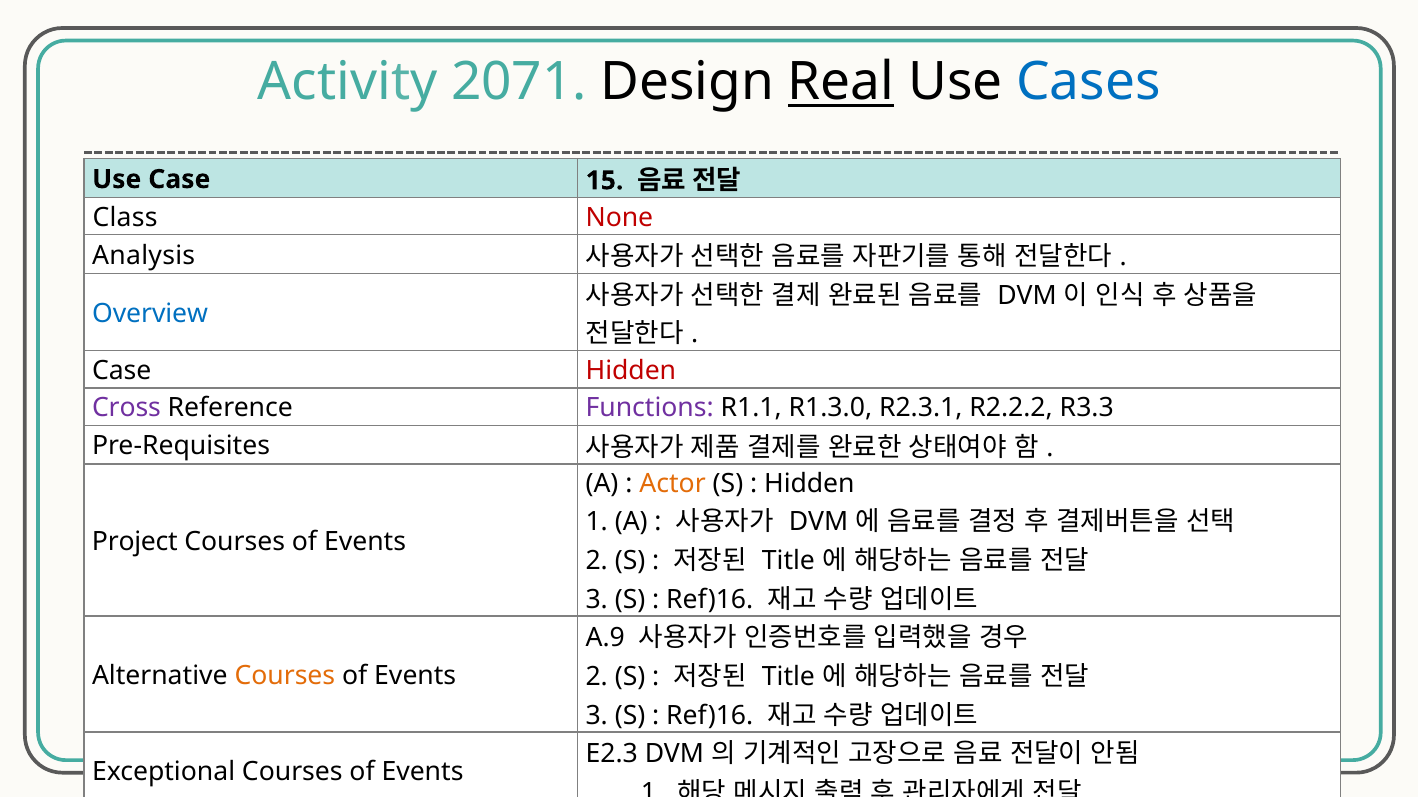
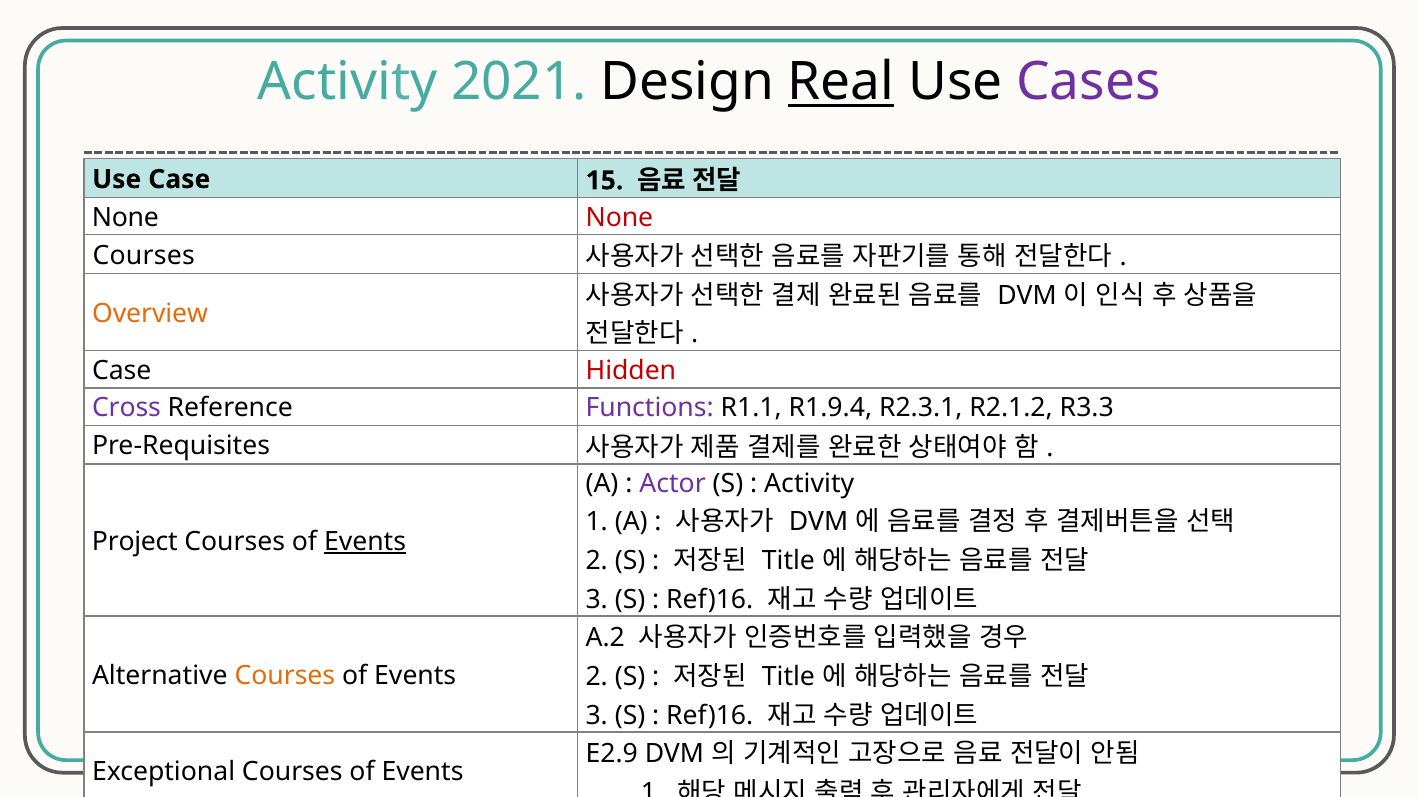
2071: 2071 -> 2021
Cases colour: blue -> purple
Class at (125, 218): Class -> None
Analysis at (144, 256): Analysis -> Courses
Overview colour: blue -> orange
R1.3.0: R1.3.0 -> R1.9.4
R2.2.2: R2.2.2 -> R2.1.2
Actor colour: orange -> purple
Hidden at (809, 484): Hidden -> Activity
Events at (365, 542) underline: none -> present
A.9: A.9 -> A.2
E2.3: E2.3 -> E2.9
